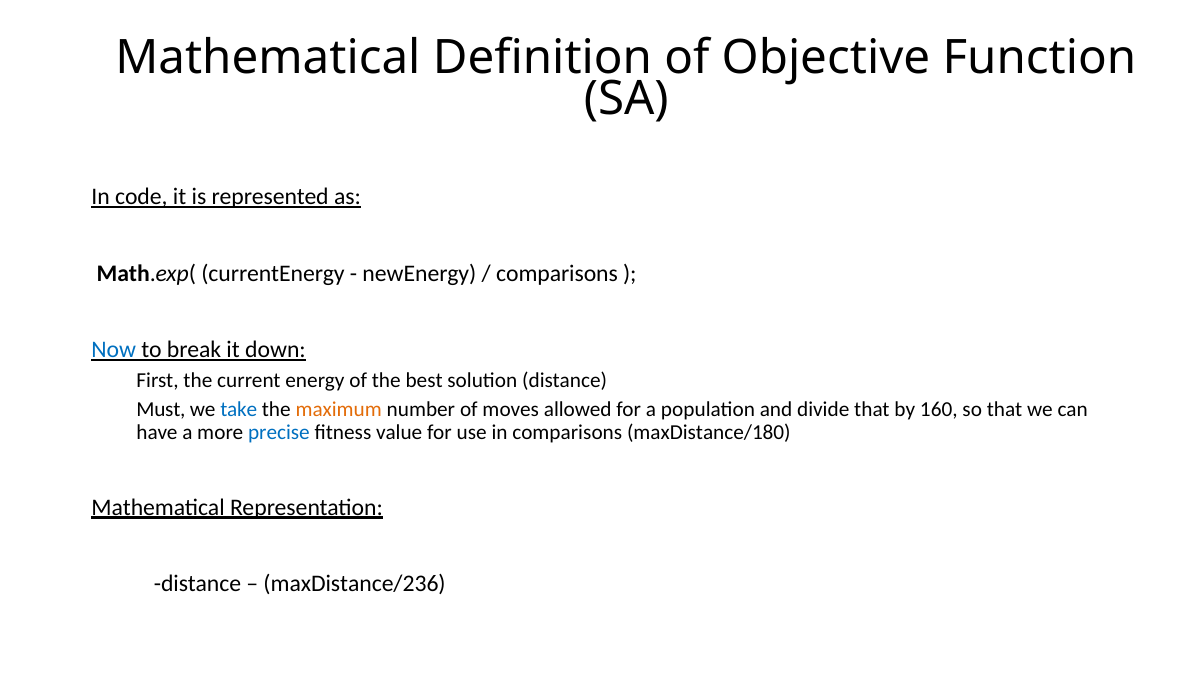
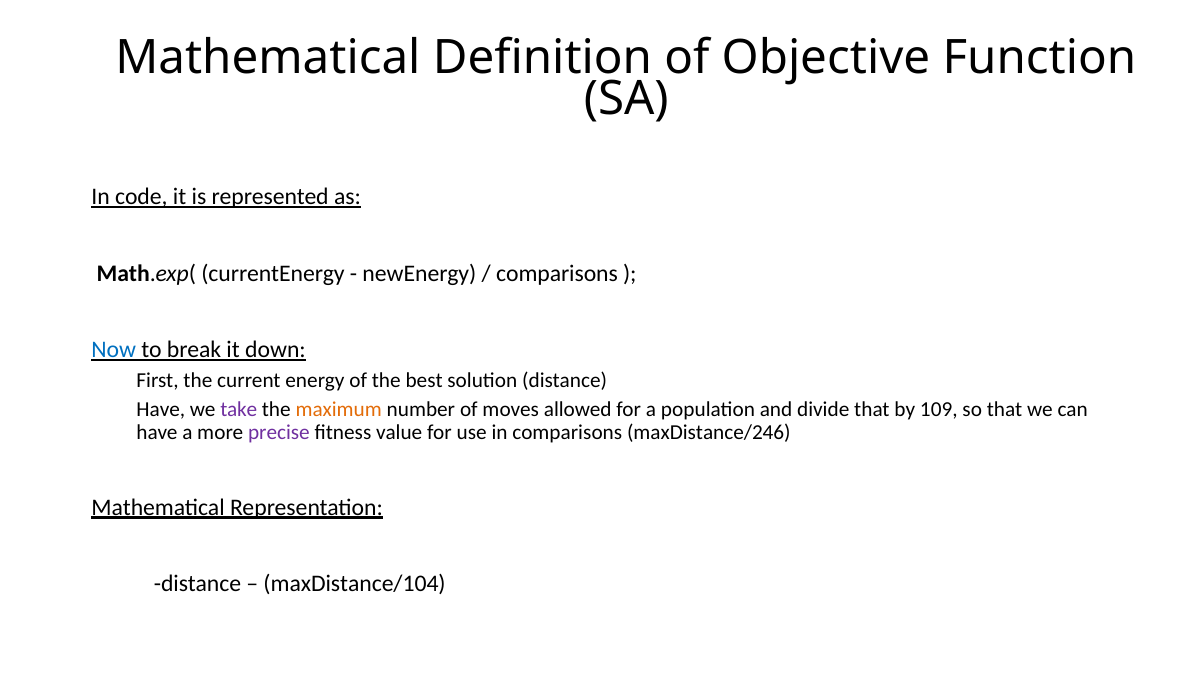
Must at (161, 409): Must -> Have
take colour: blue -> purple
160: 160 -> 109
precise colour: blue -> purple
maxDistance/180: maxDistance/180 -> maxDistance/246
maxDistance/236: maxDistance/236 -> maxDistance/104
